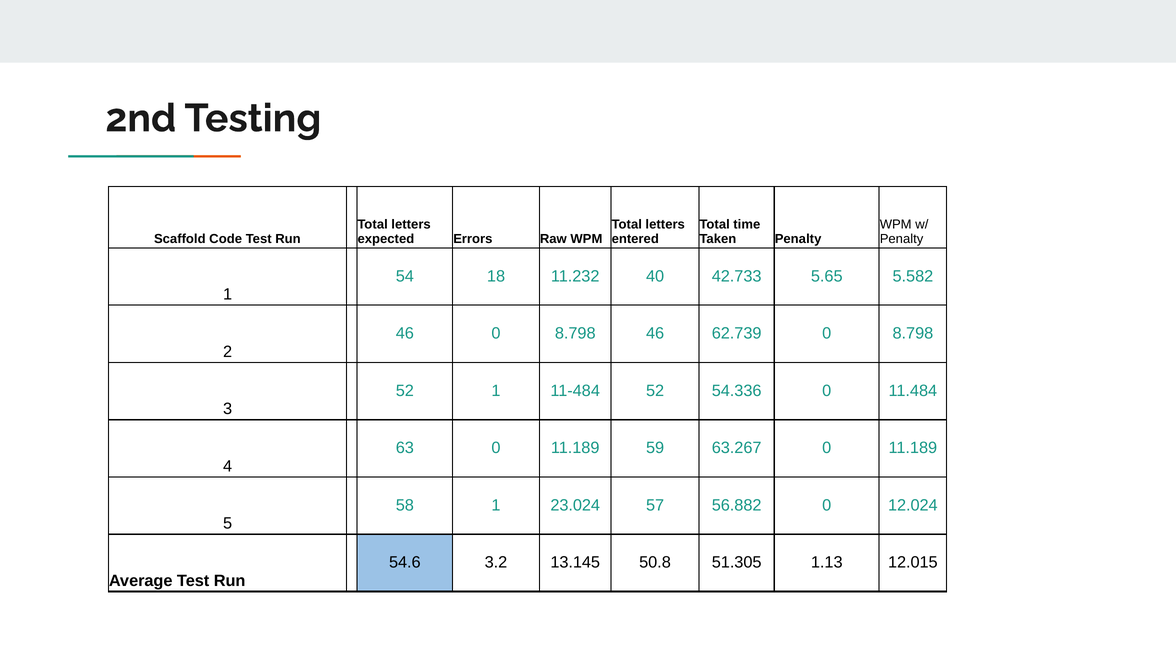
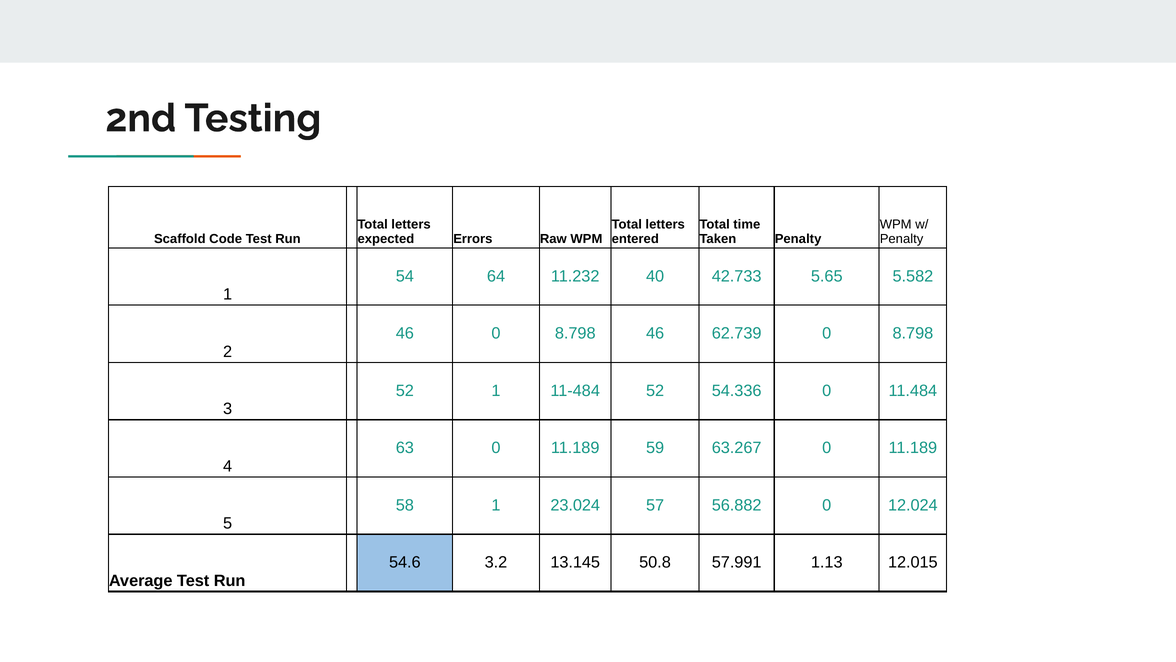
18: 18 -> 64
51.305: 51.305 -> 57.991
